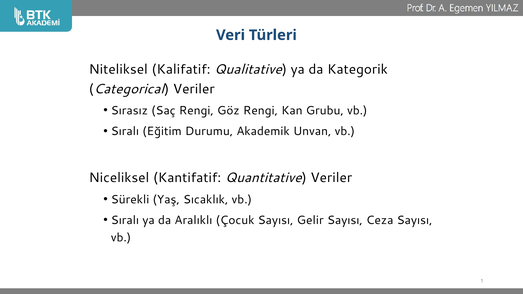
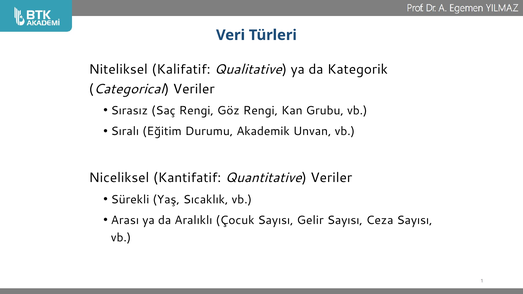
Sıralı at (125, 220): Sıralı -> Arası
